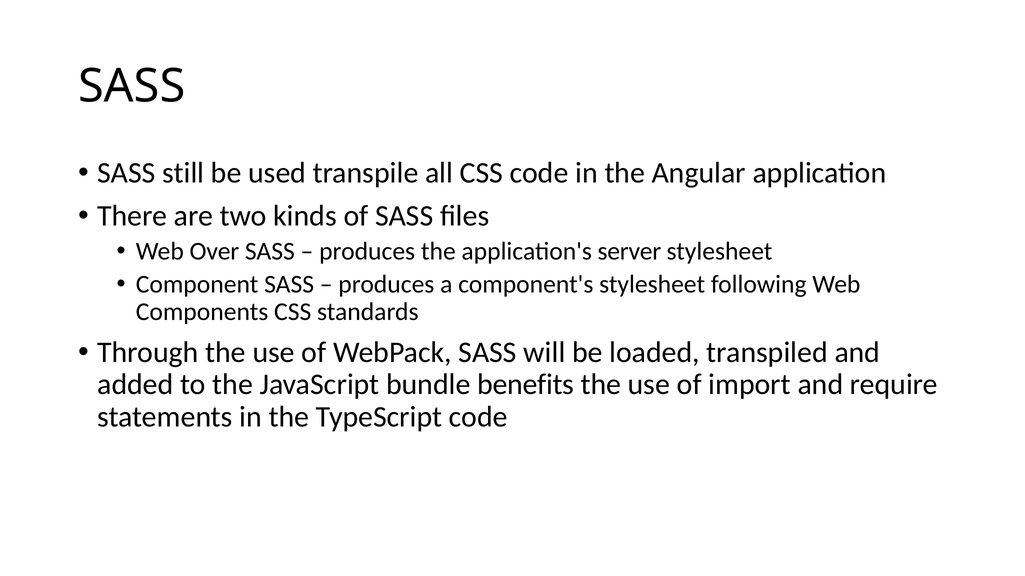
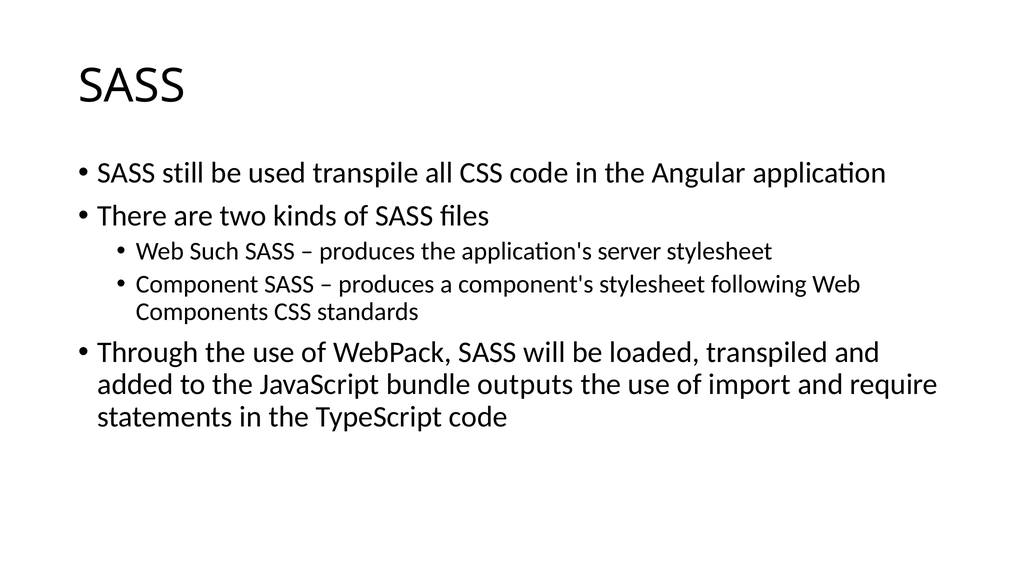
Over: Over -> Such
benefits: benefits -> outputs
